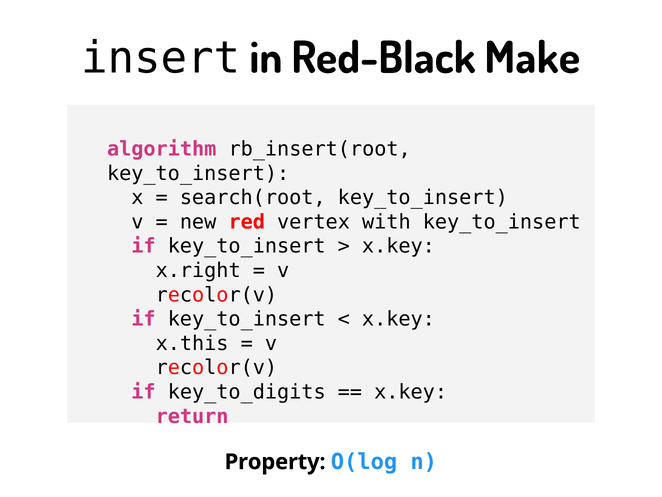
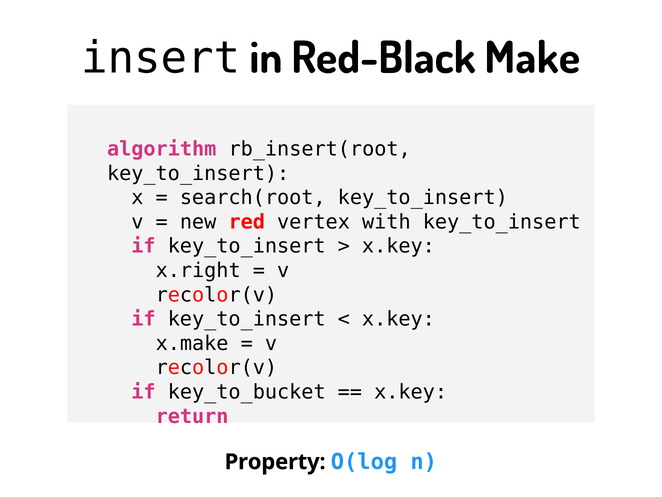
x.this: x.this -> x.make
key_to_digits: key_to_digits -> key_to_bucket
